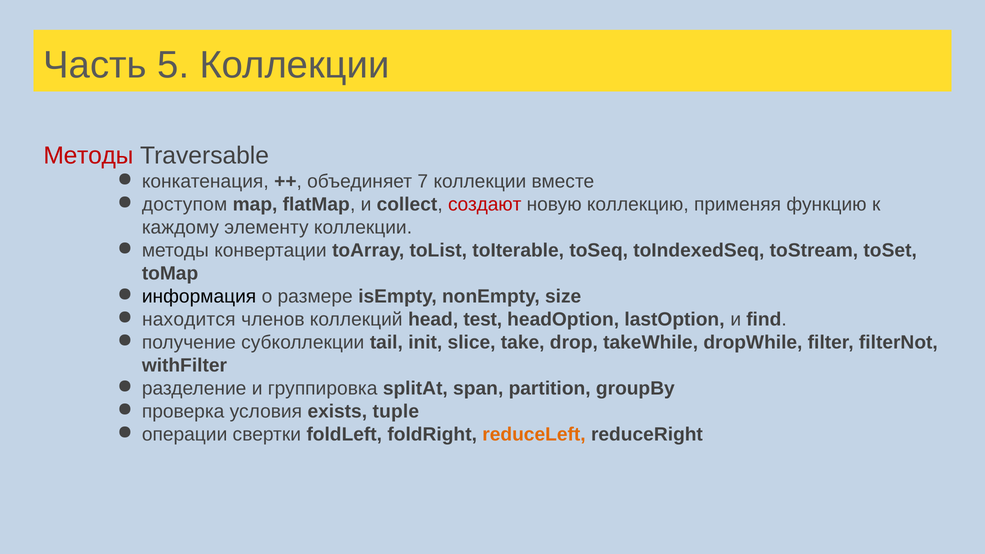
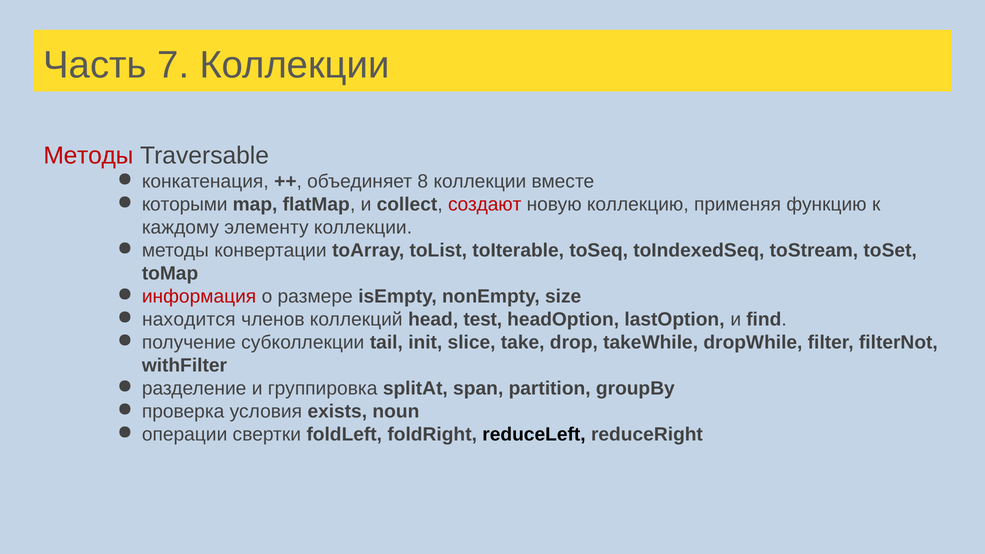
5: 5 -> 7
7: 7 -> 8
доступом: доступом -> которыми
информация colour: black -> red
tuple: tuple -> noun
reduceLeft colour: orange -> black
